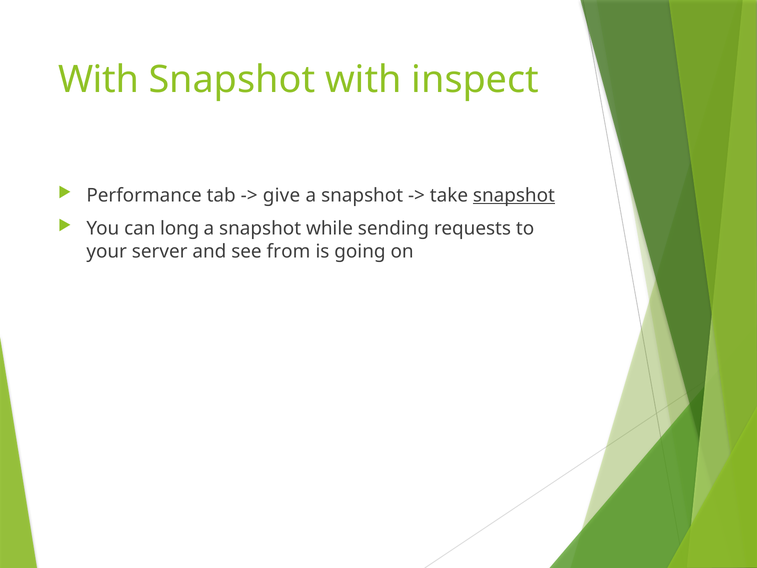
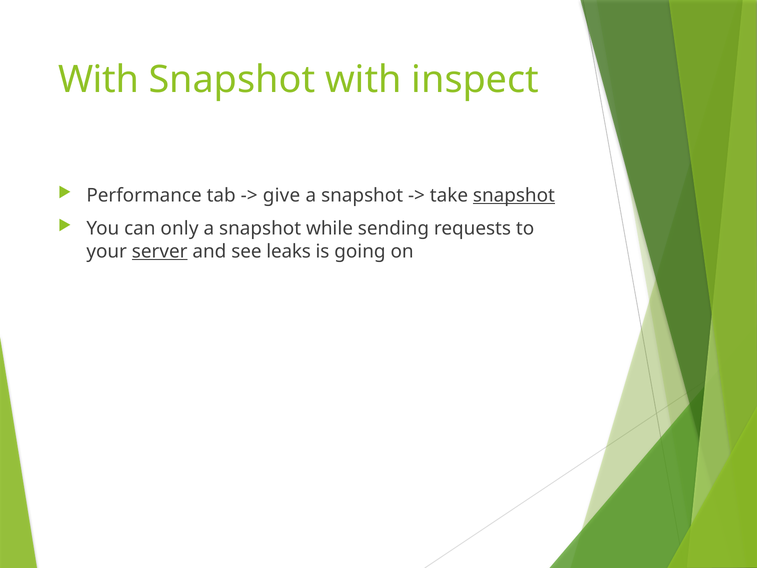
long: long -> only
server underline: none -> present
from: from -> leaks
